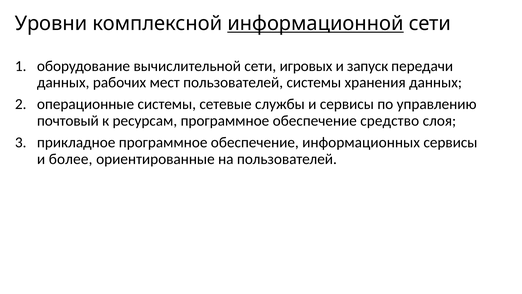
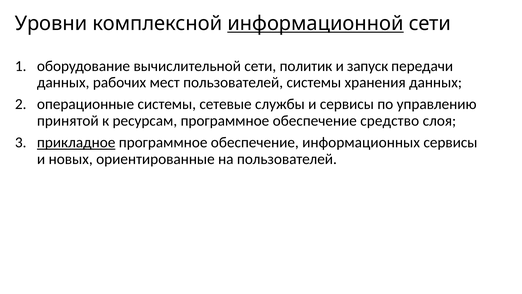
игровых: игровых -> политик
почтовый: почтовый -> принятой
прикладное underline: none -> present
более: более -> новых
